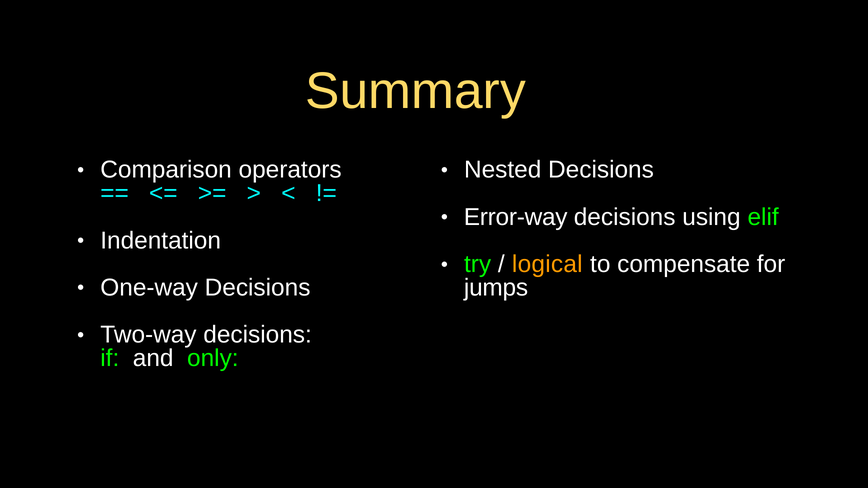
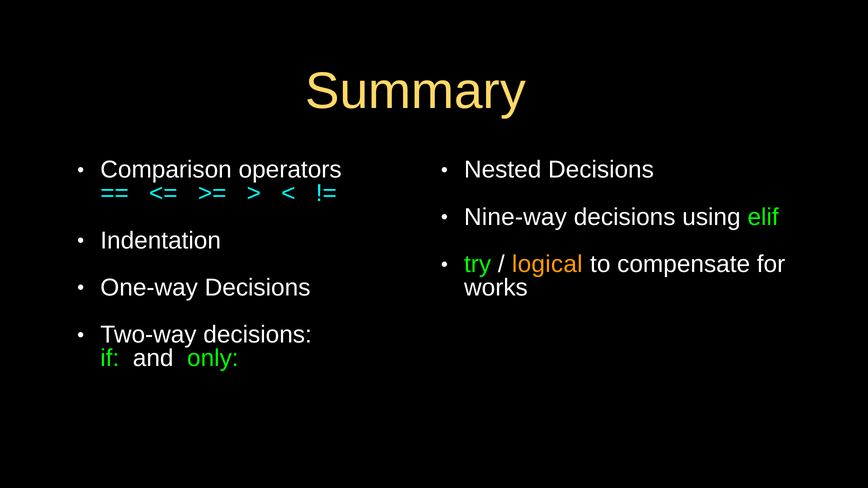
Error-way: Error-way -> Nine-way
jumps: jumps -> works
